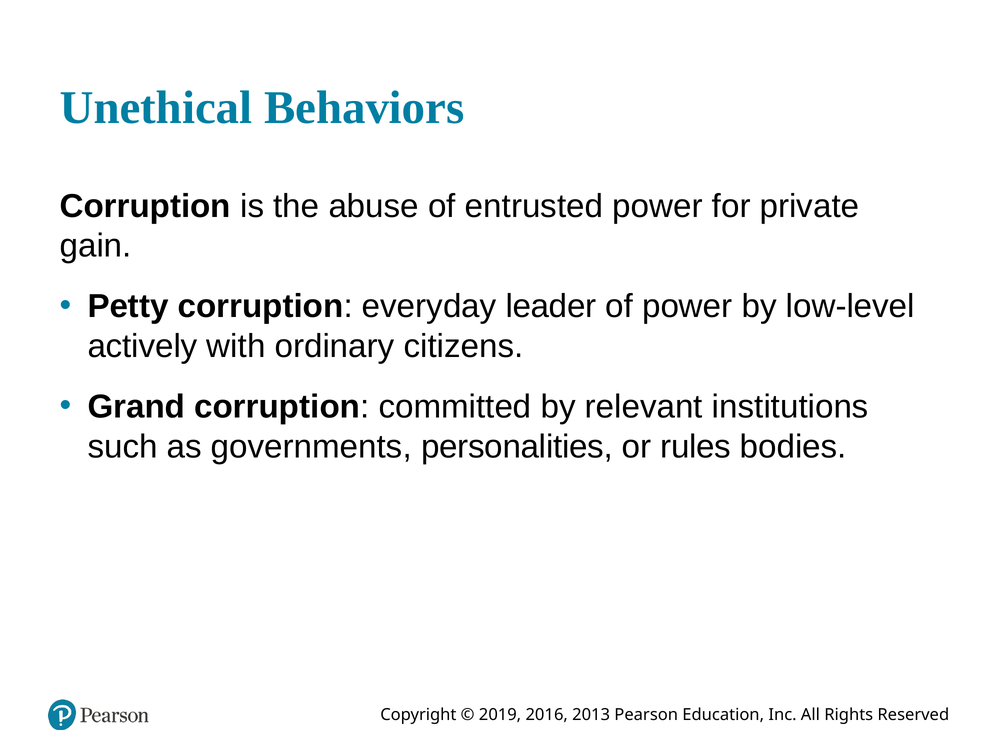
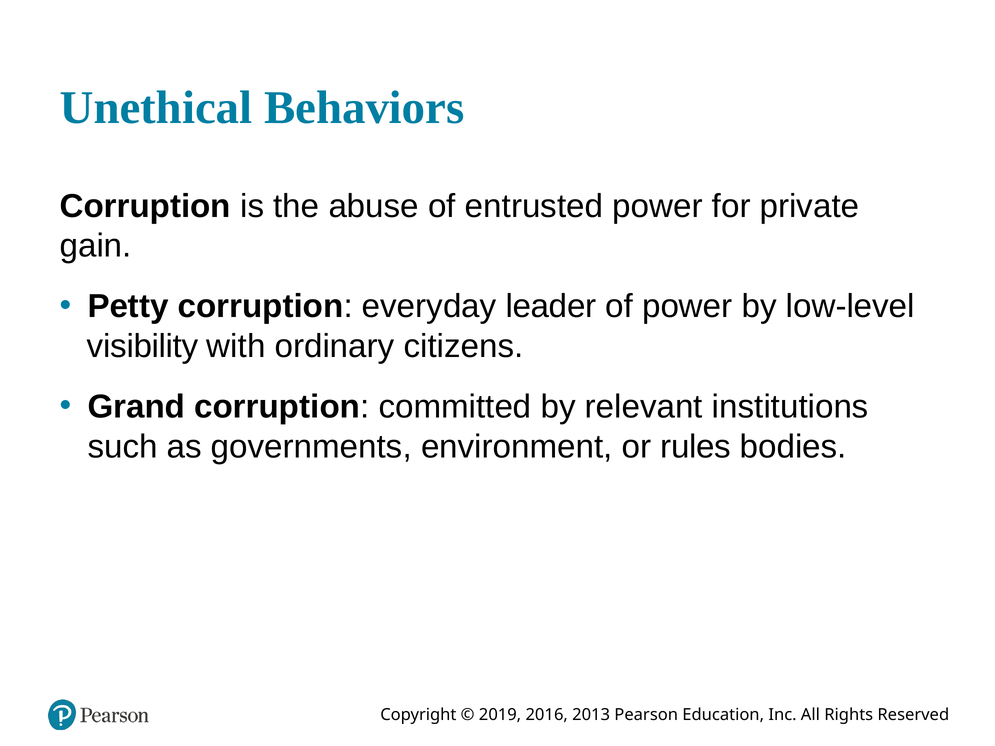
actively: actively -> visibility
personalities: personalities -> environment
